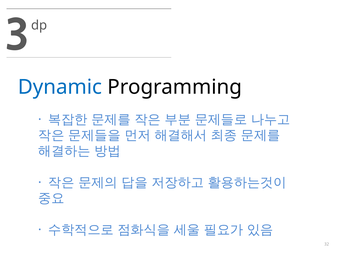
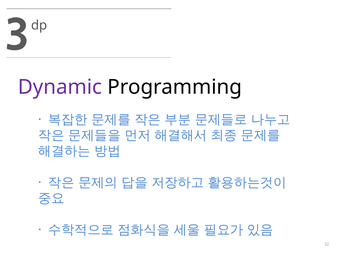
Dynamic colour: blue -> purple
